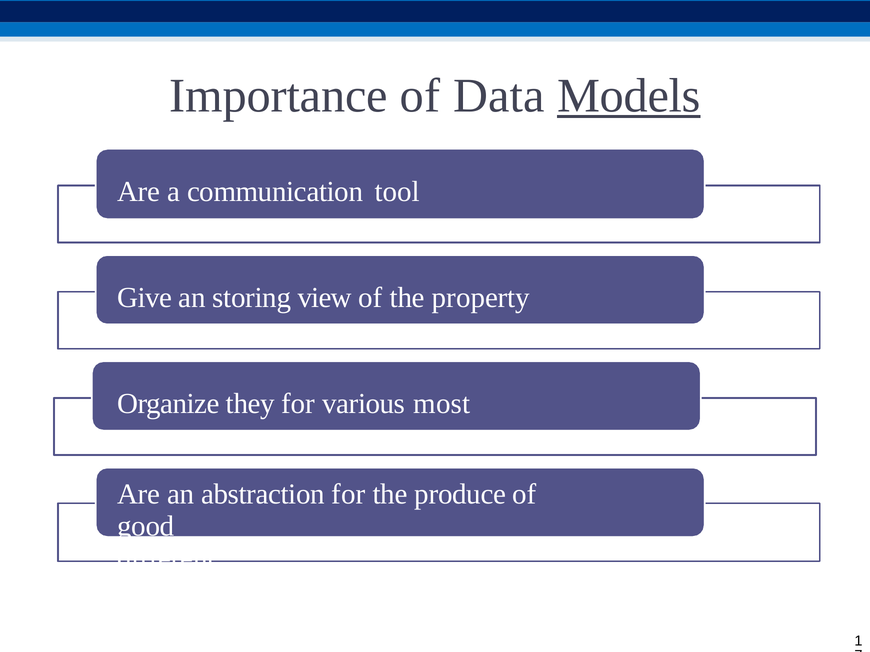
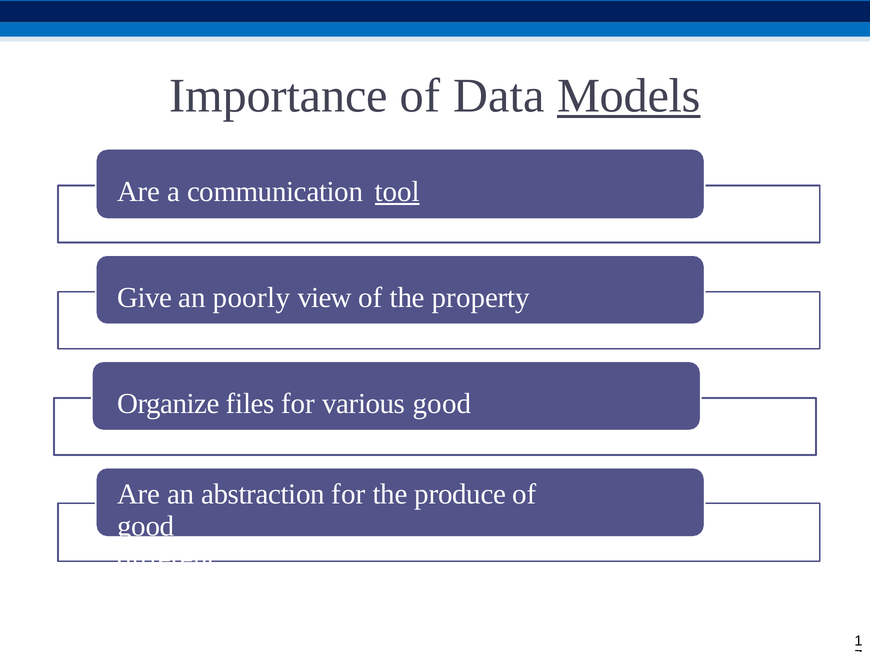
tool underline: none -> present
storing: storing -> poorly
they: they -> files
various most: most -> good
